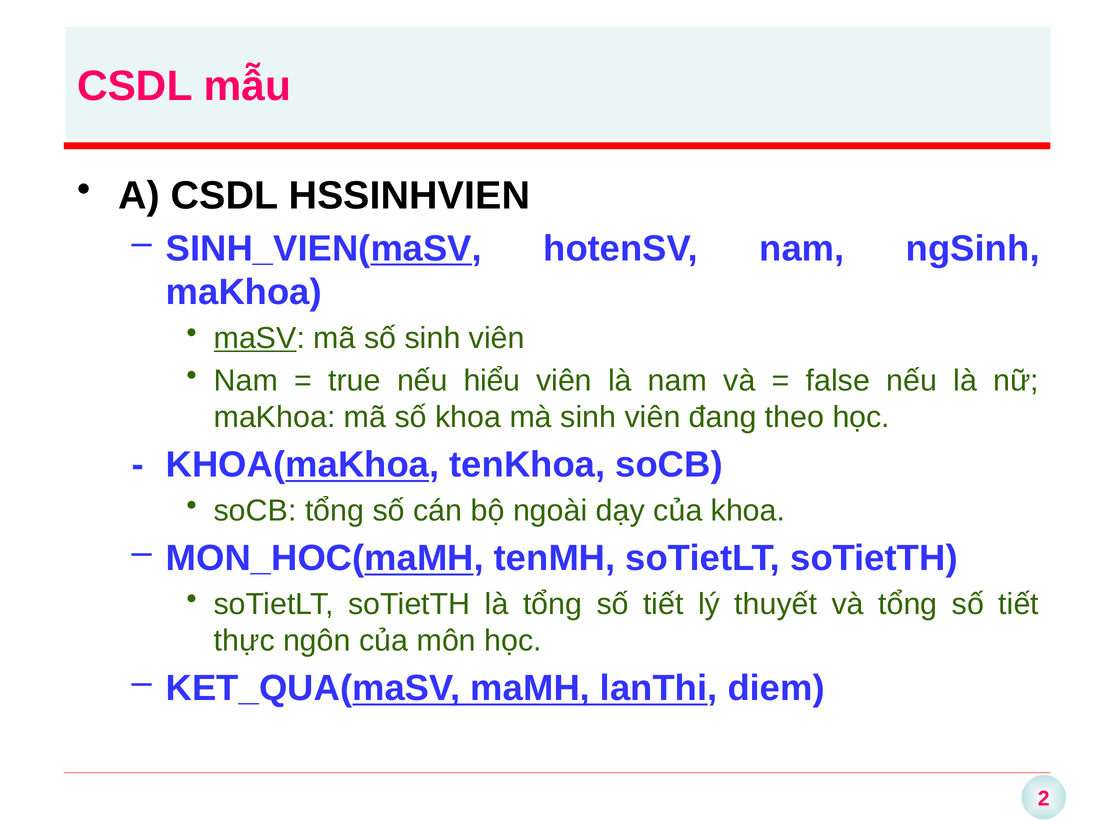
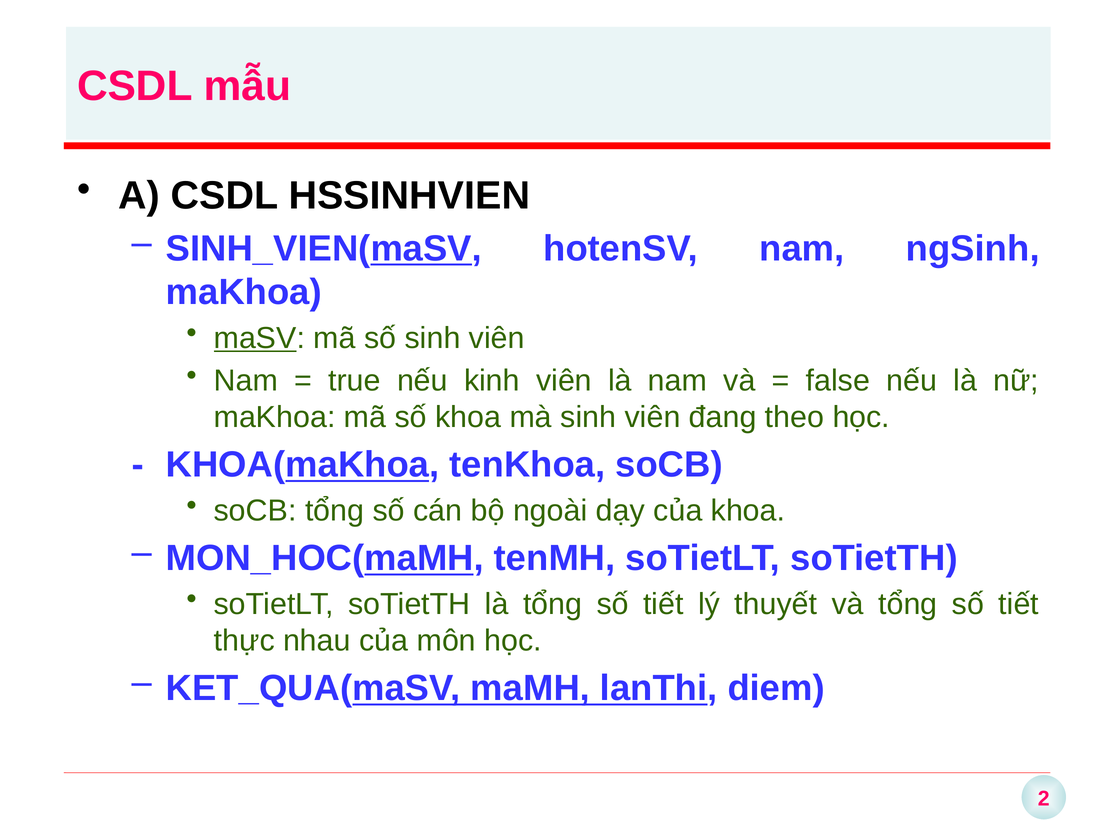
hiểu: hiểu -> kinh
ngôn: ngôn -> nhau
